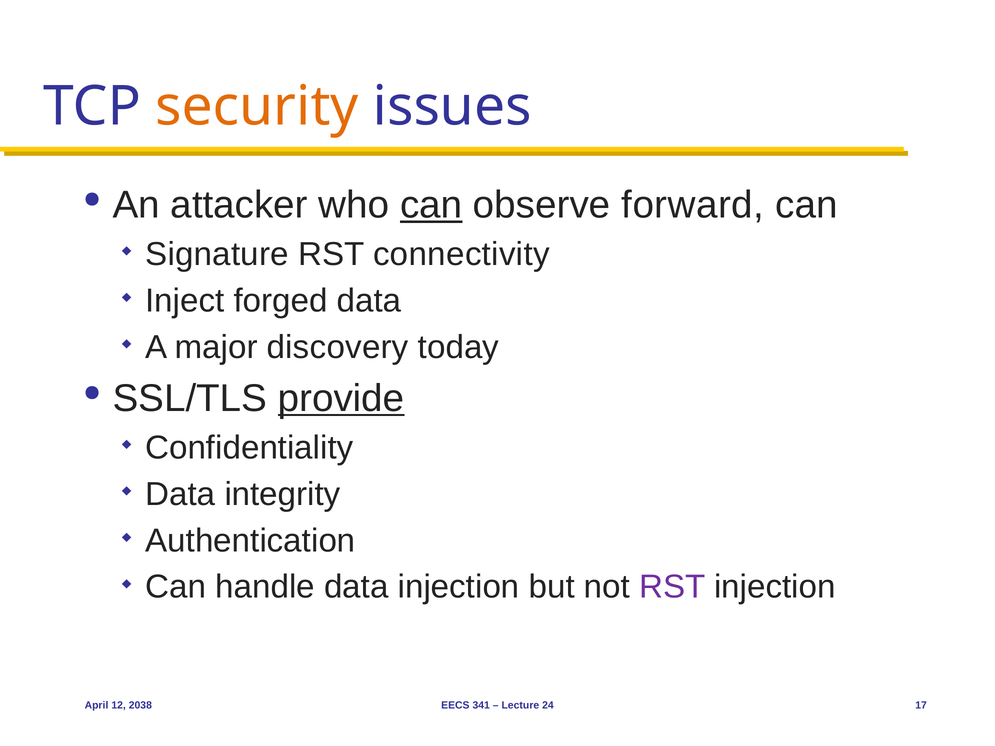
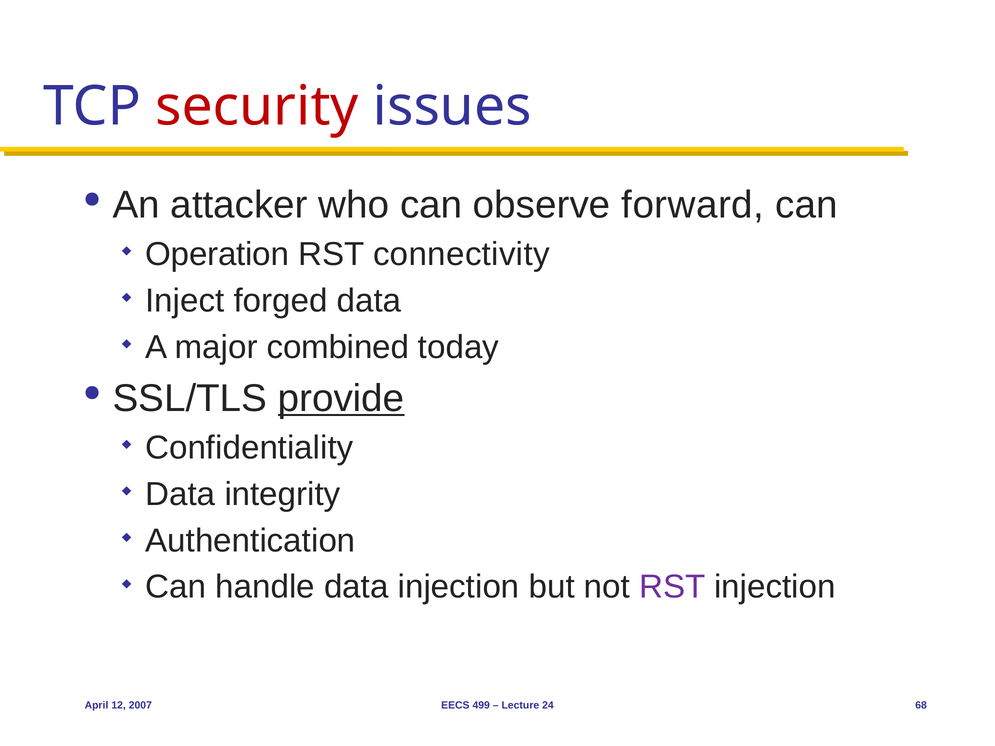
security colour: orange -> red
can at (431, 205) underline: present -> none
Signature: Signature -> Operation
discovery: discovery -> combined
2038: 2038 -> 2007
341: 341 -> 499
17: 17 -> 68
